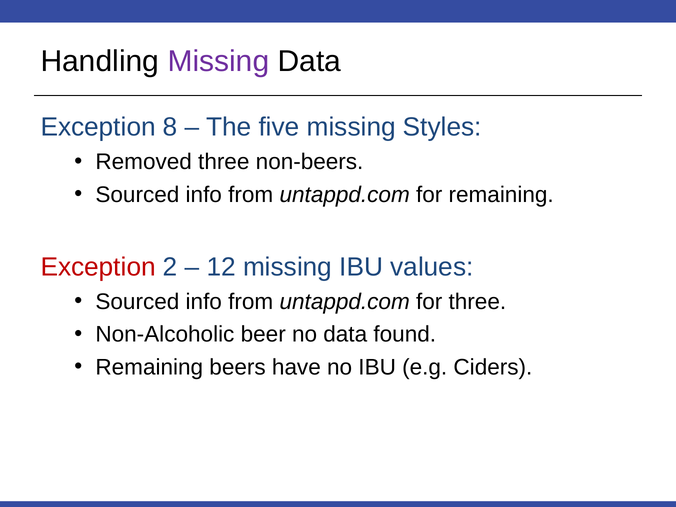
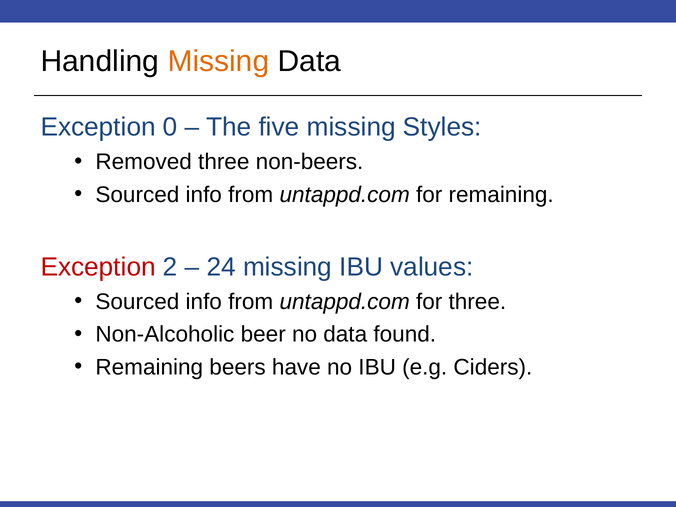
Missing at (218, 61) colour: purple -> orange
8: 8 -> 0
12: 12 -> 24
